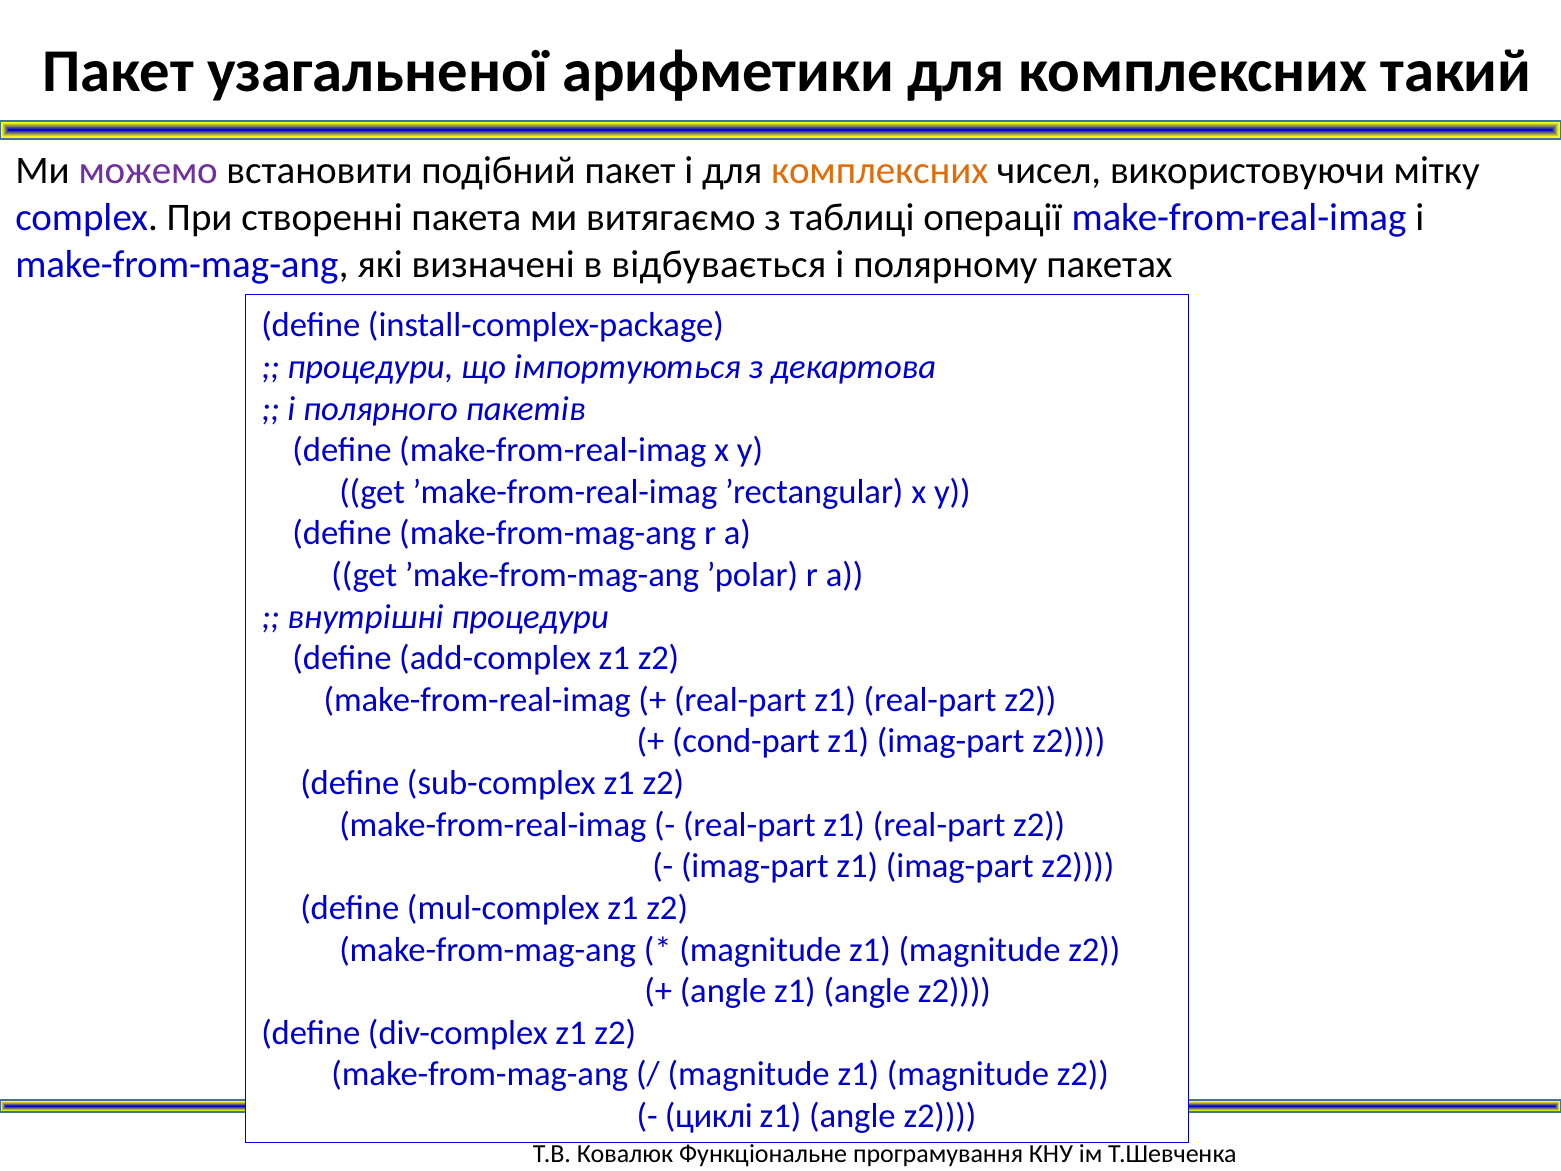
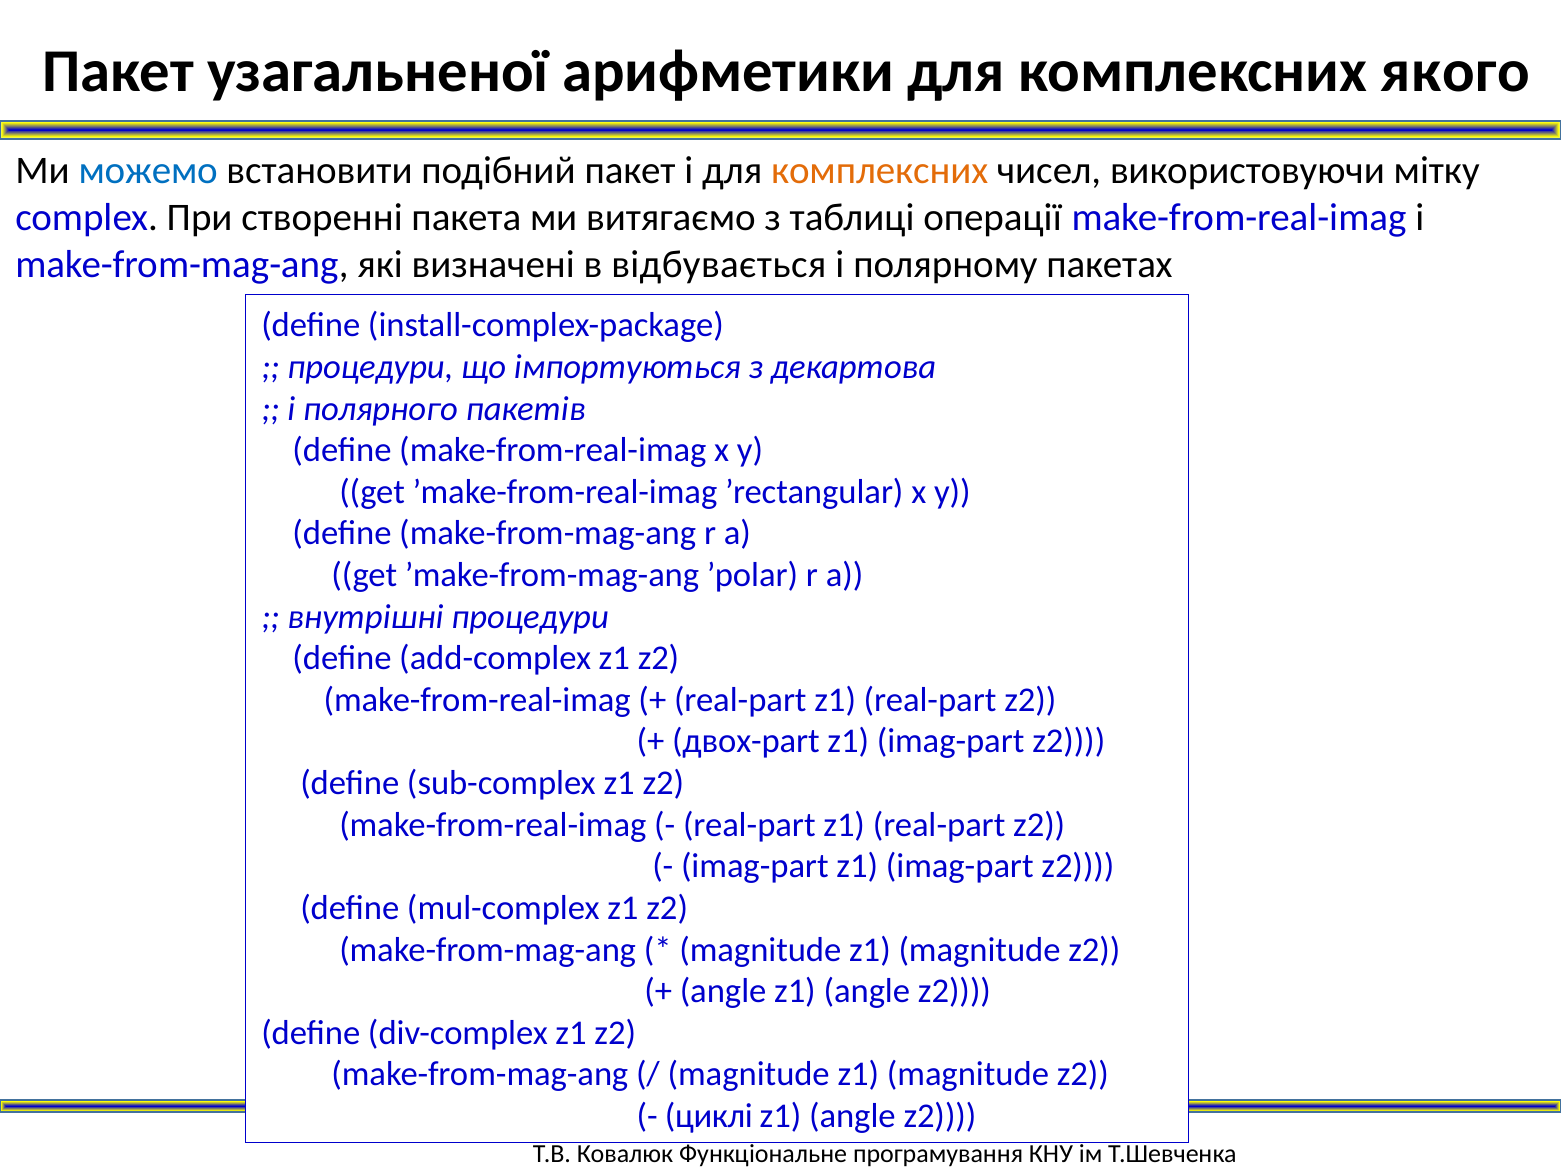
такий: такий -> якого
можемо colour: purple -> blue
cond-part: cond-part -> двох-part
